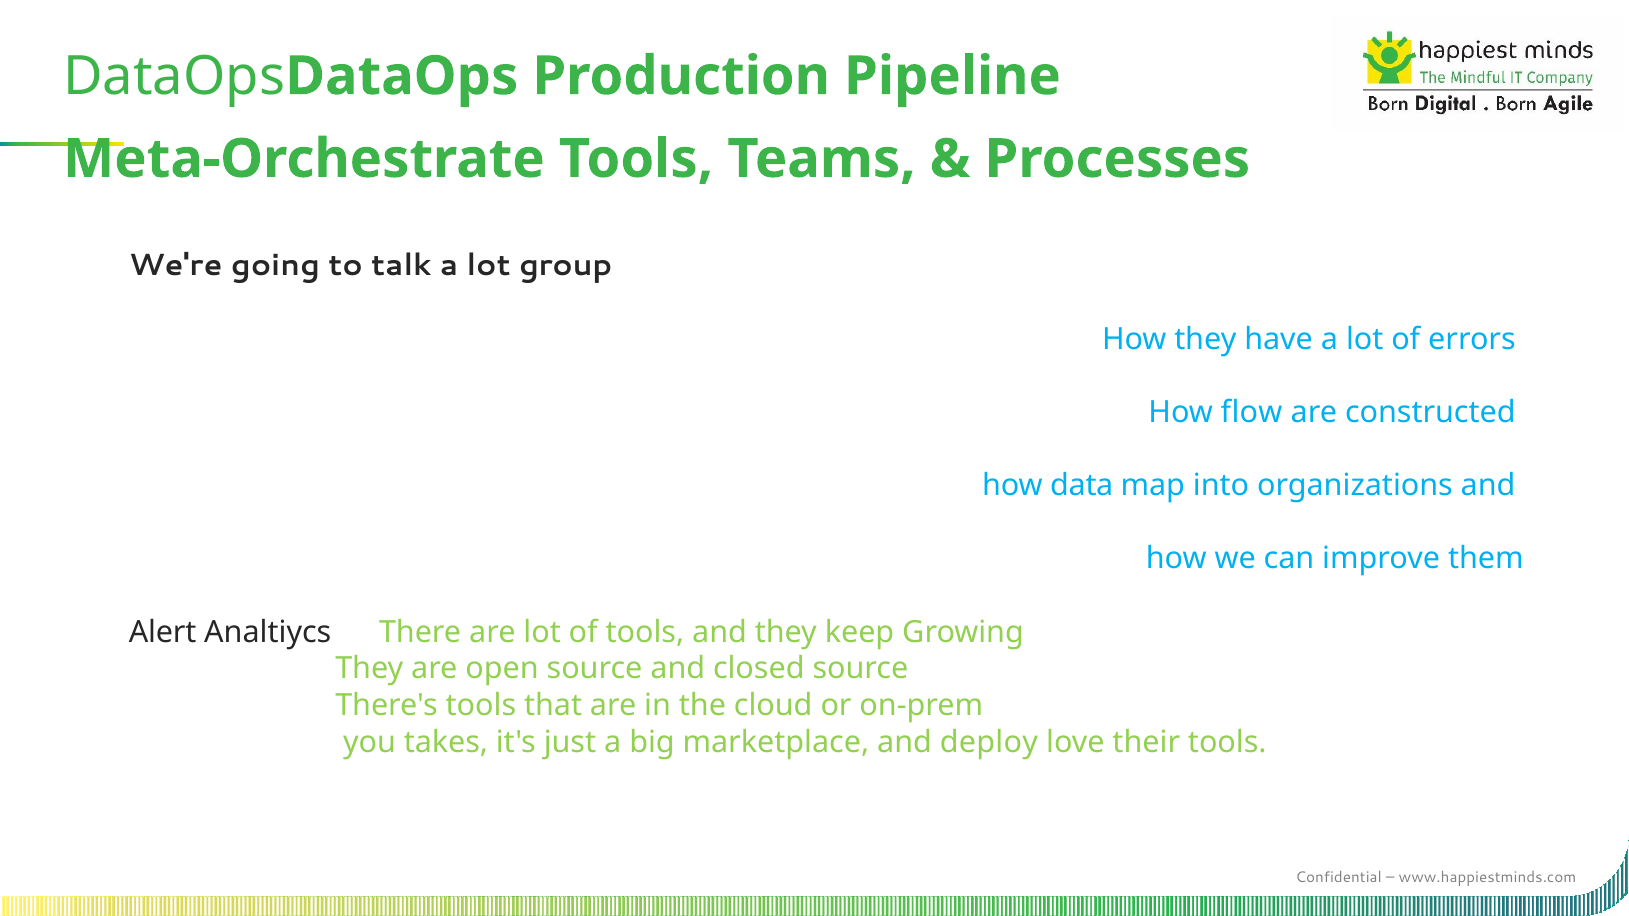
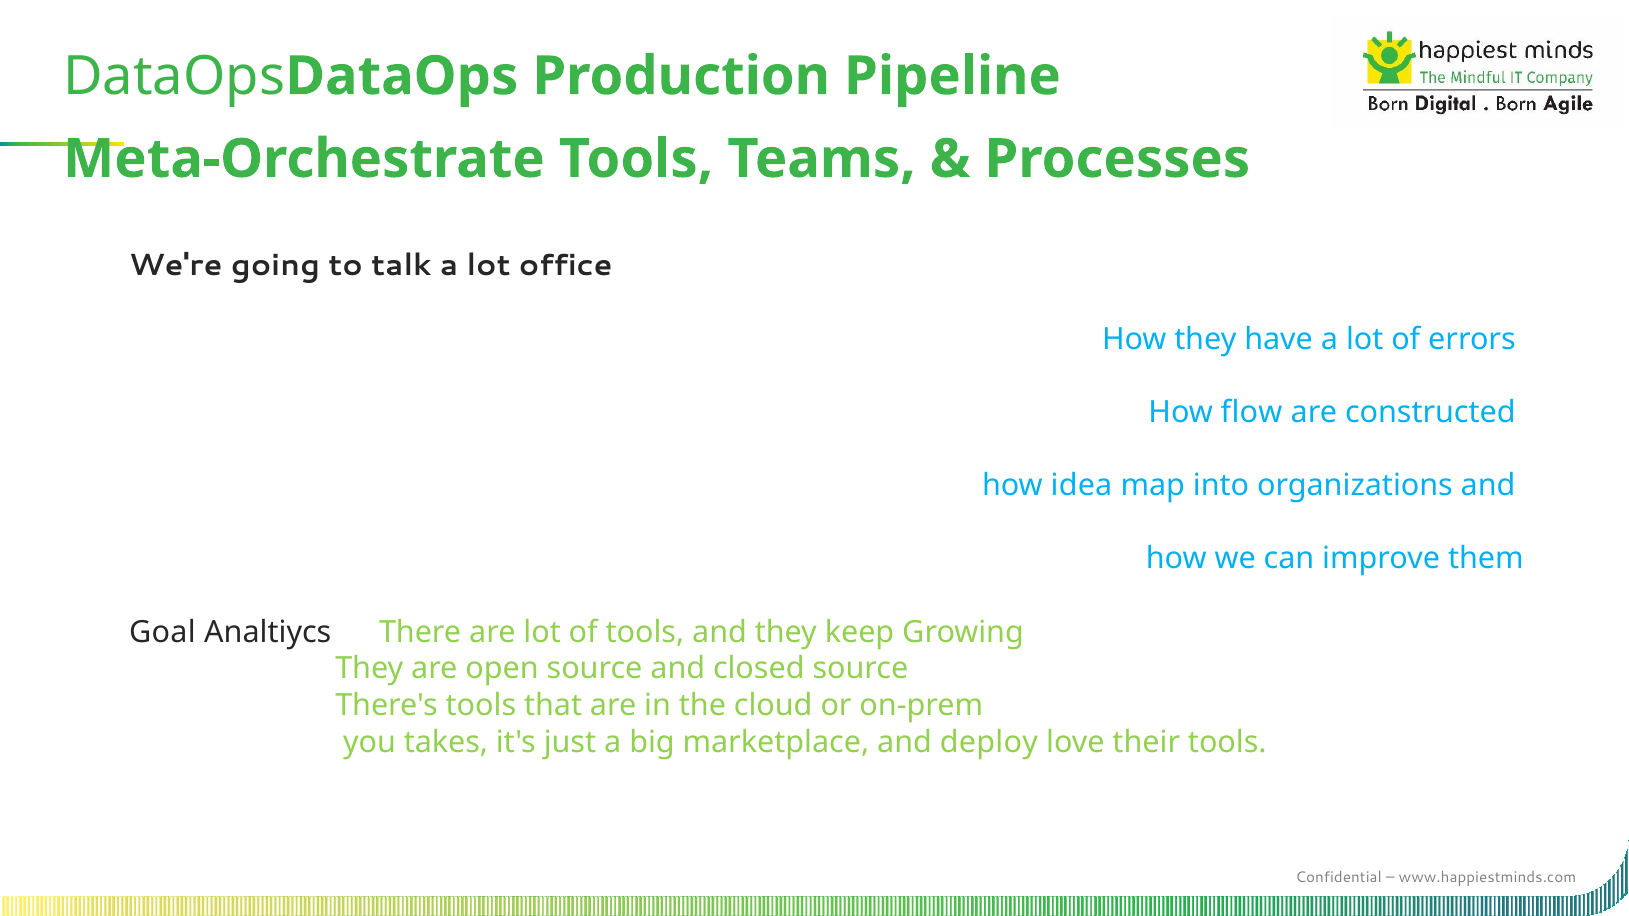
group: group -> office
data: data -> idea
Alert: Alert -> Goal
